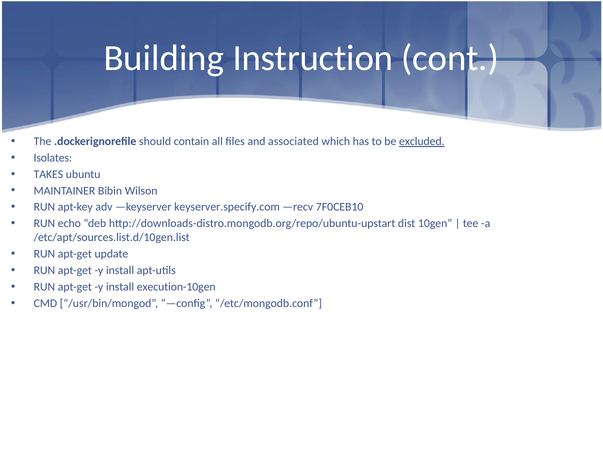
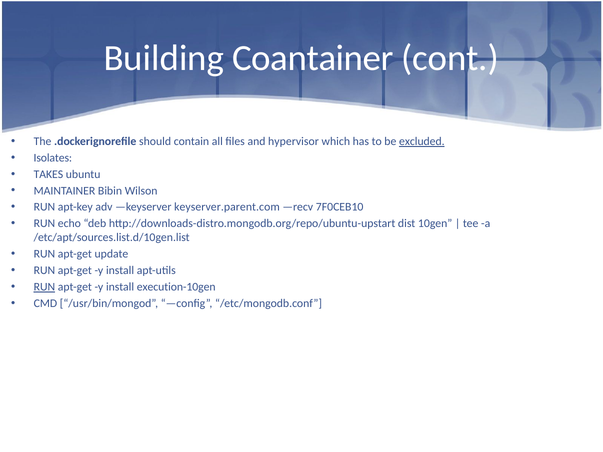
Instruction: Instruction -> Coantainer
associated: associated -> hypervisor
keyserver.specify.com: keyserver.specify.com -> keyserver.parent.com
RUN at (44, 287) underline: none -> present
